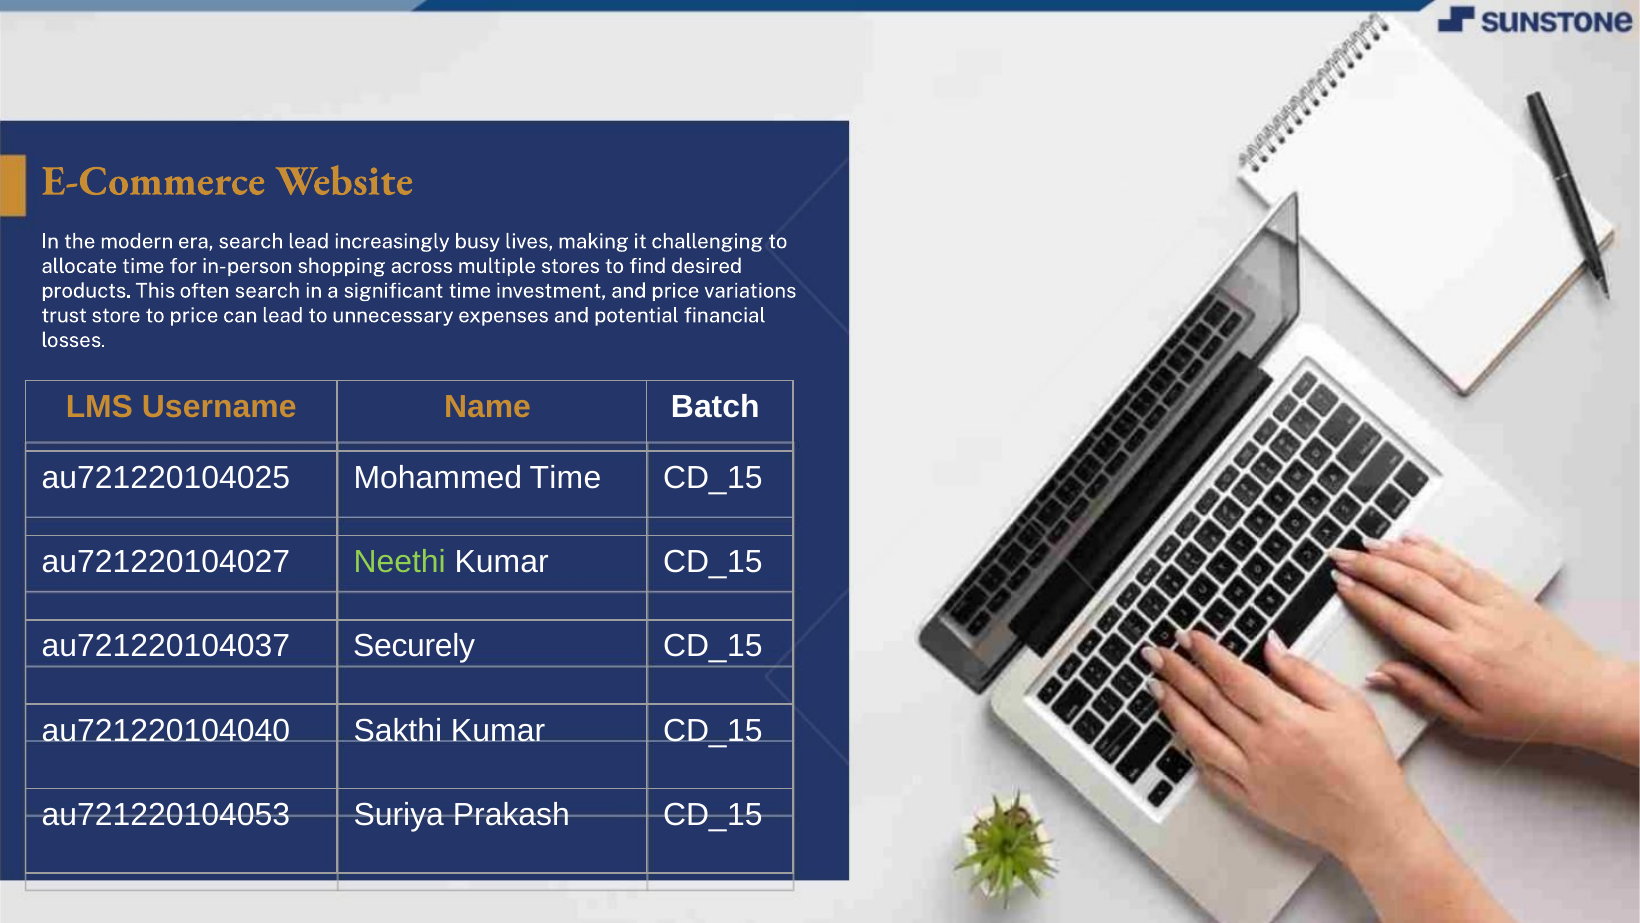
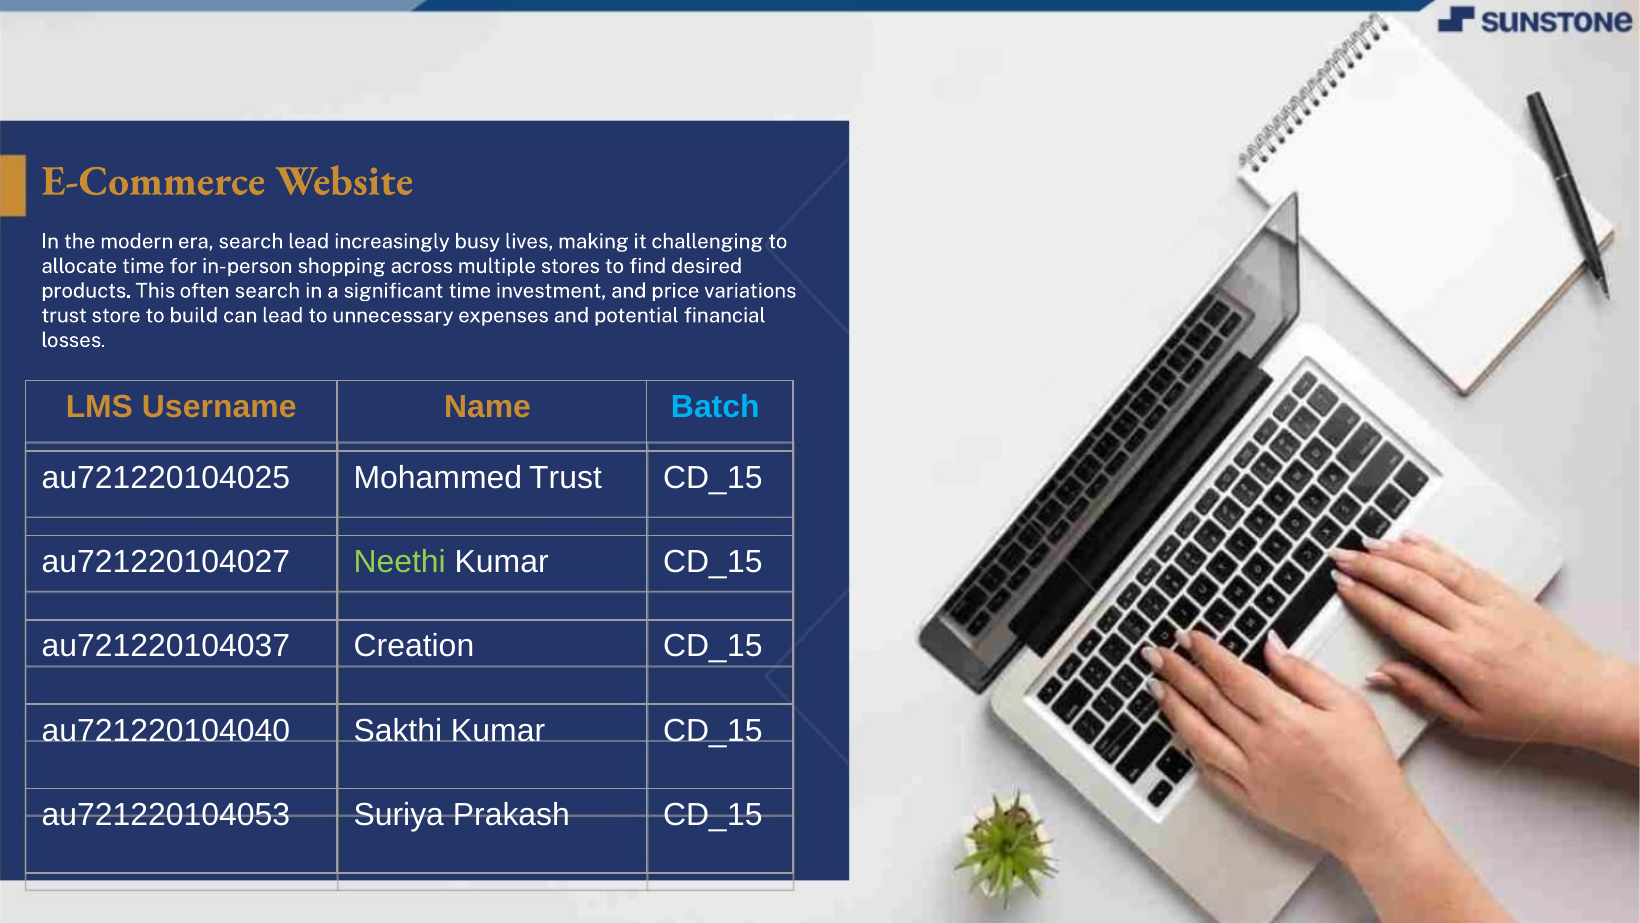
to price: price -> build
Batch colour: white -> light blue
Mohammed Time: Time -> Trust
Securely: Securely -> Creation
